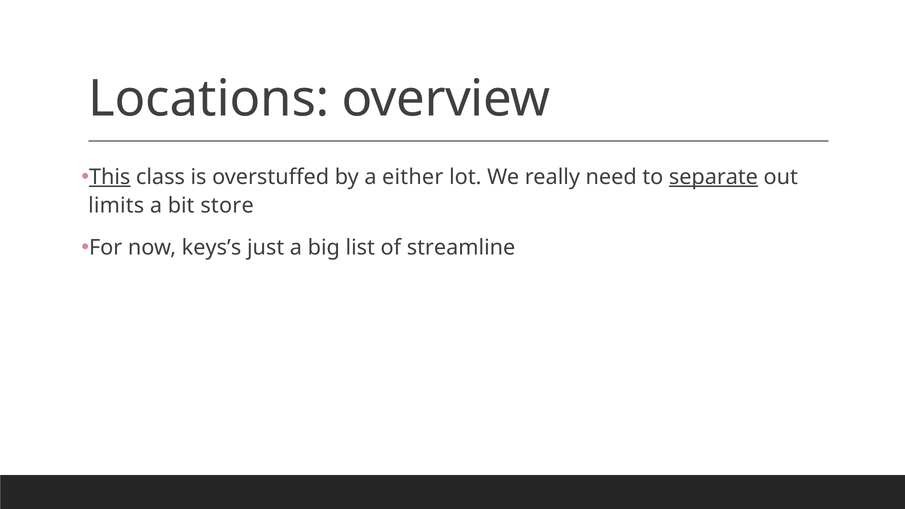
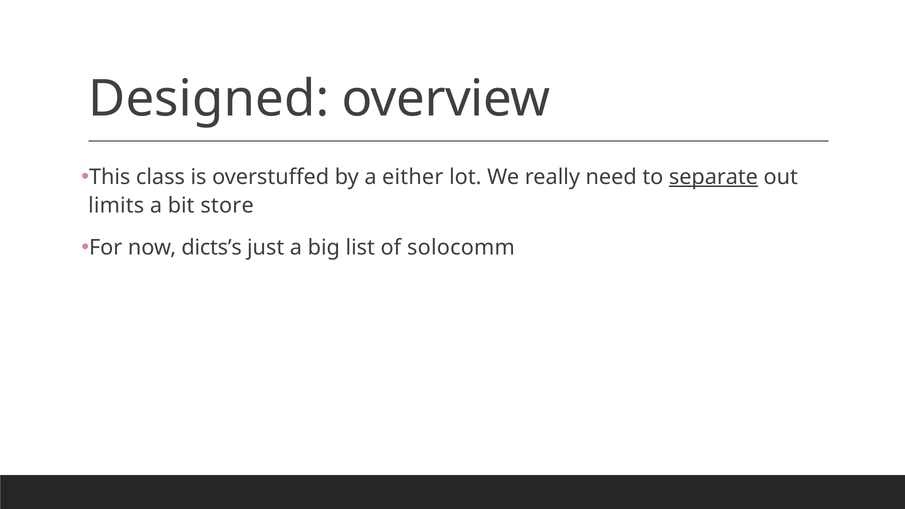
Locations: Locations -> Designed
This underline: present -> none
keys’s: keys’s -> dicts’s
streamline: streamline -> solocomm
